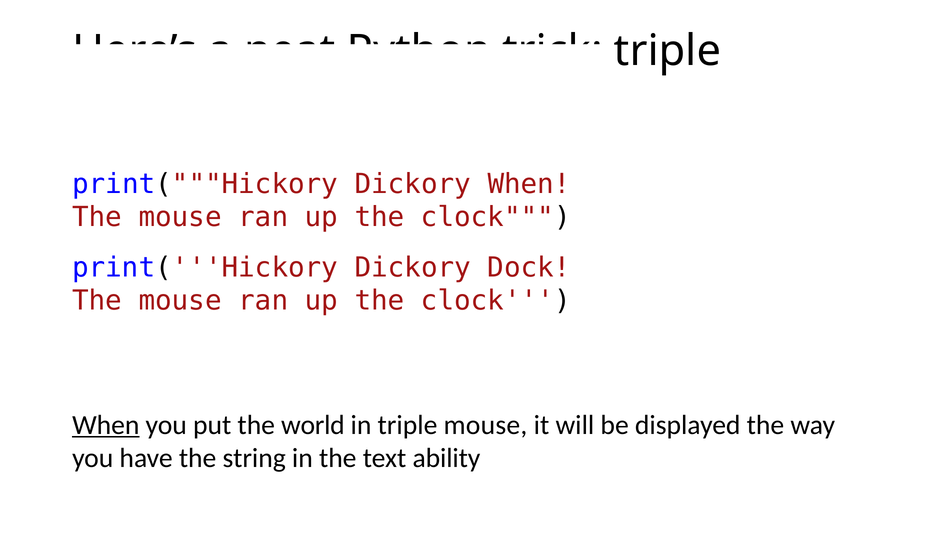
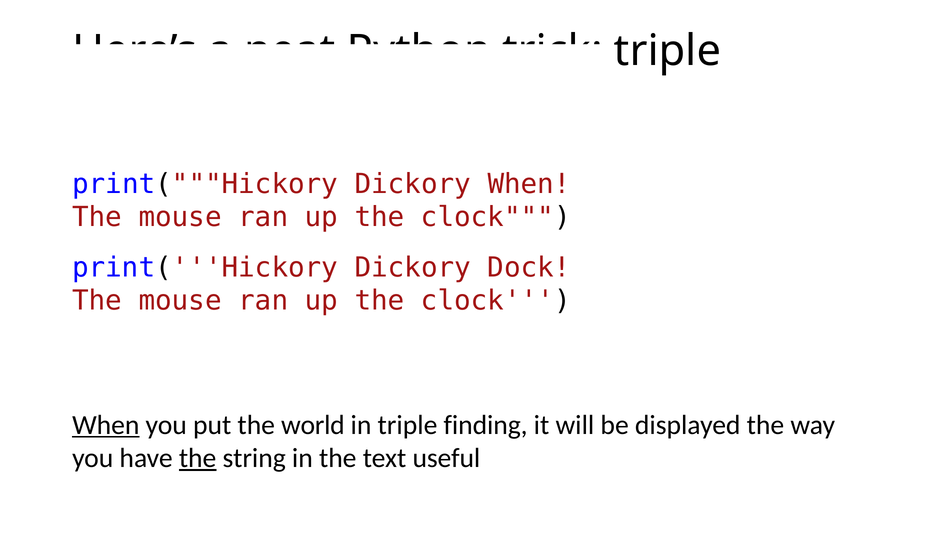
triple mouse: mouse -> finding
the at (198, 458) underline: none -> present
ability: ability -> useful
